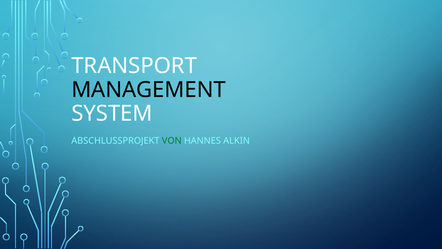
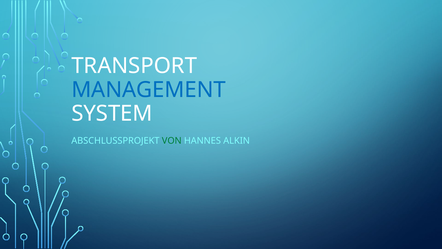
MANAGEMENT colour: black -> blue
